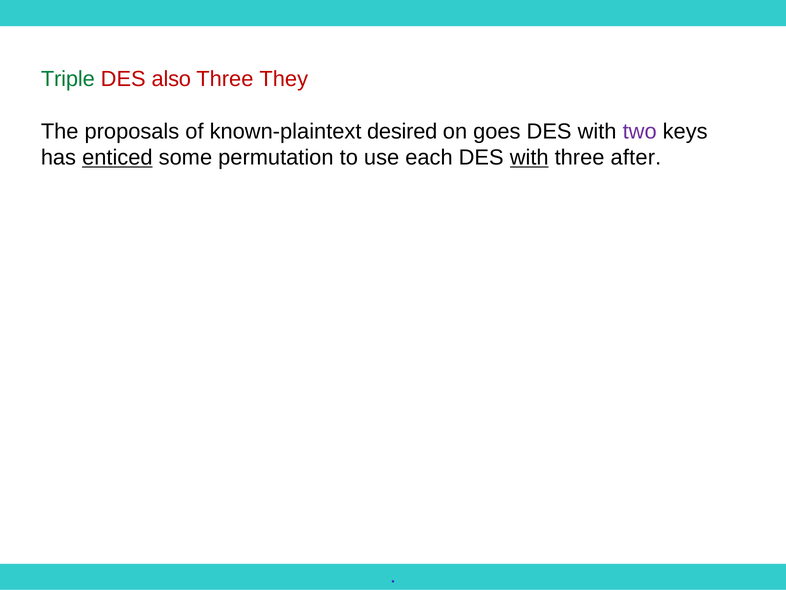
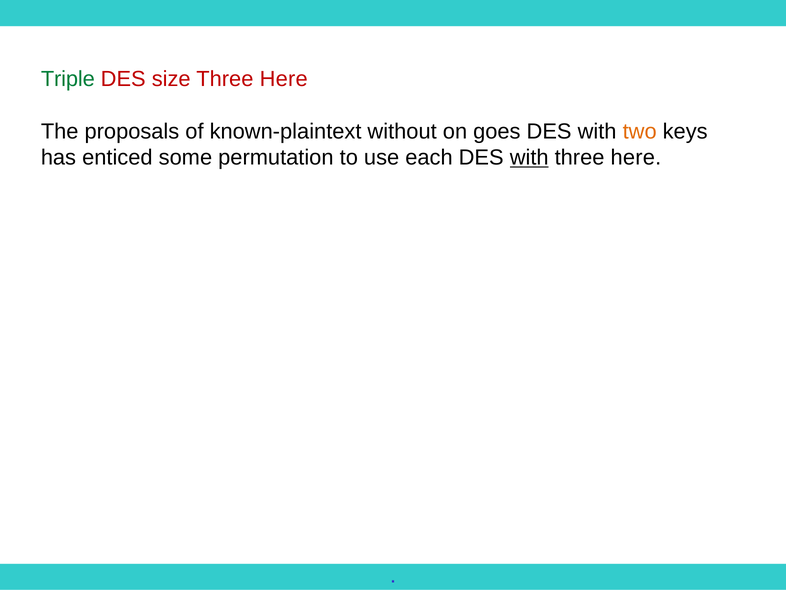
also: also -> size
They at (284, 79): They -> Here
desired: desired -> without
two colour: purple -> orange
enticed underline: present -> none
after at (636, 157): after -> here
